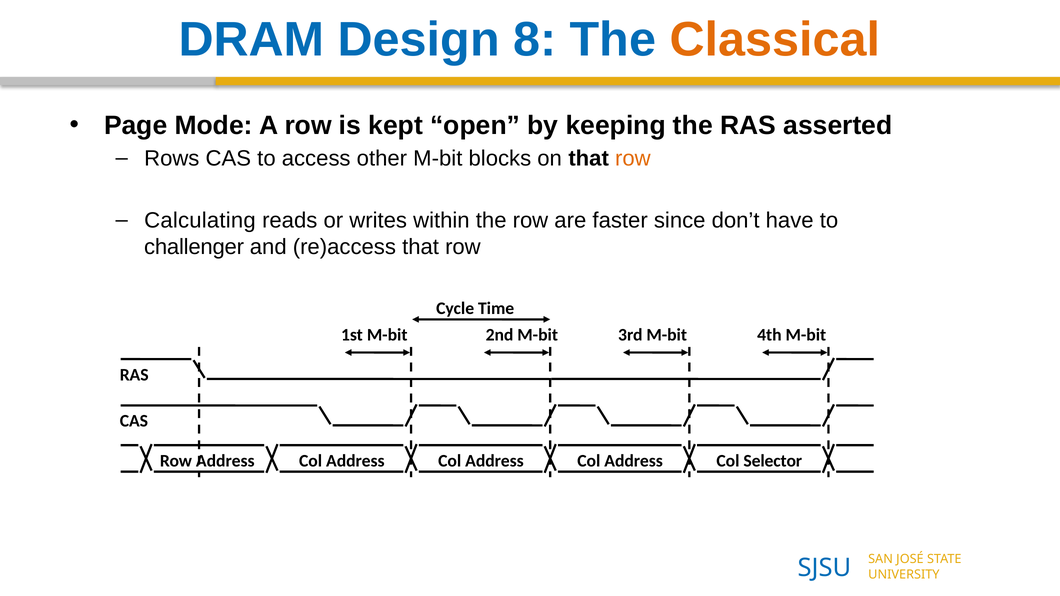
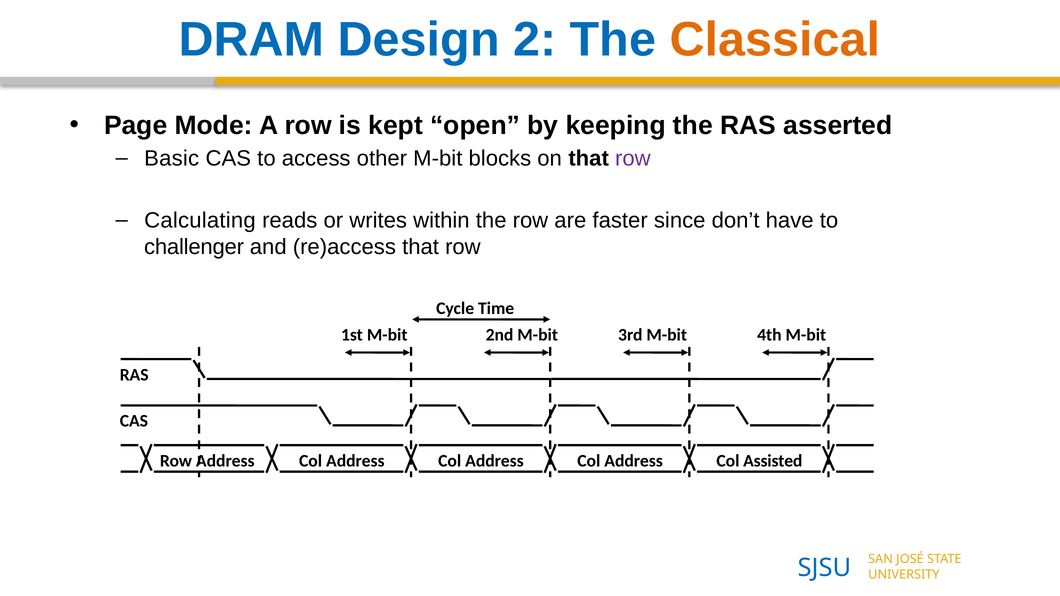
8: 8 -> 2
Rows: Rows -> Basic
row at (633, 159) colour: orange -> purple
Selector: Selector -> Assisted
